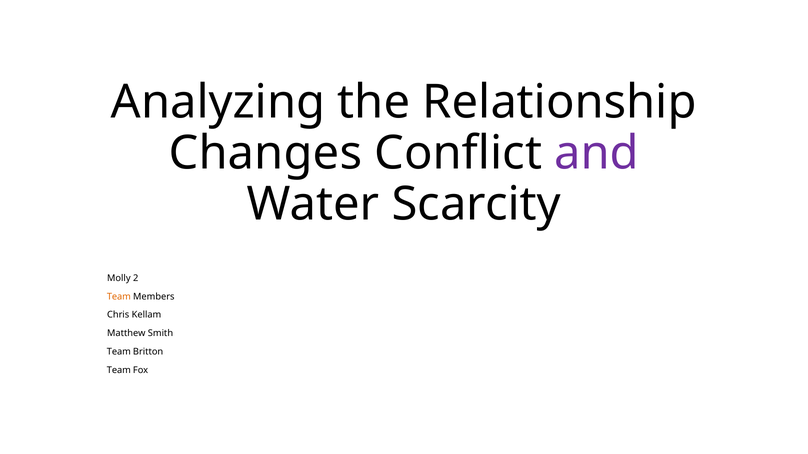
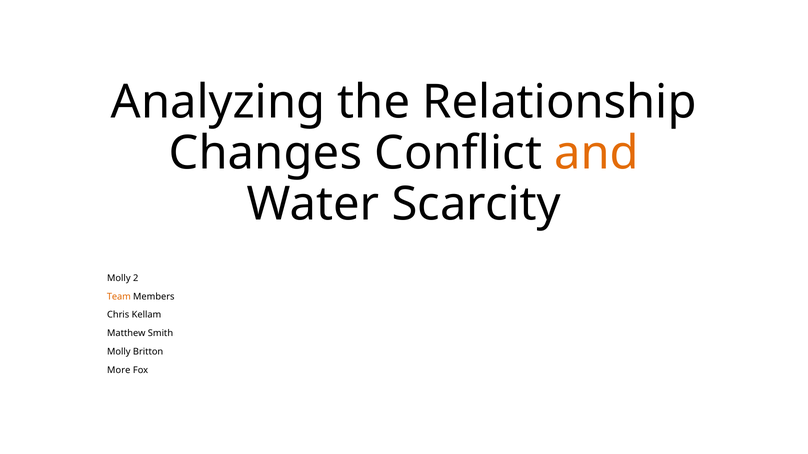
and colour: purple -> orange
Team at (119, 352): Team -> Molly
Team at (119, 370): Team -> More
